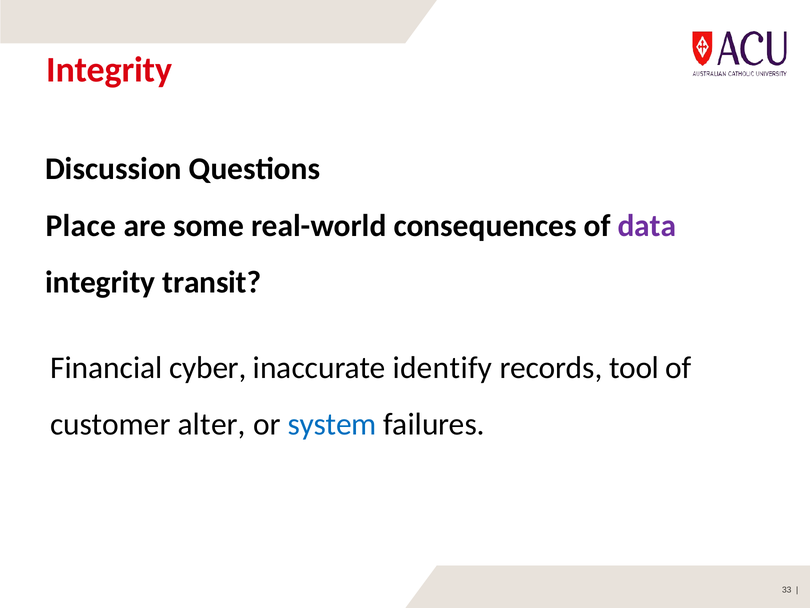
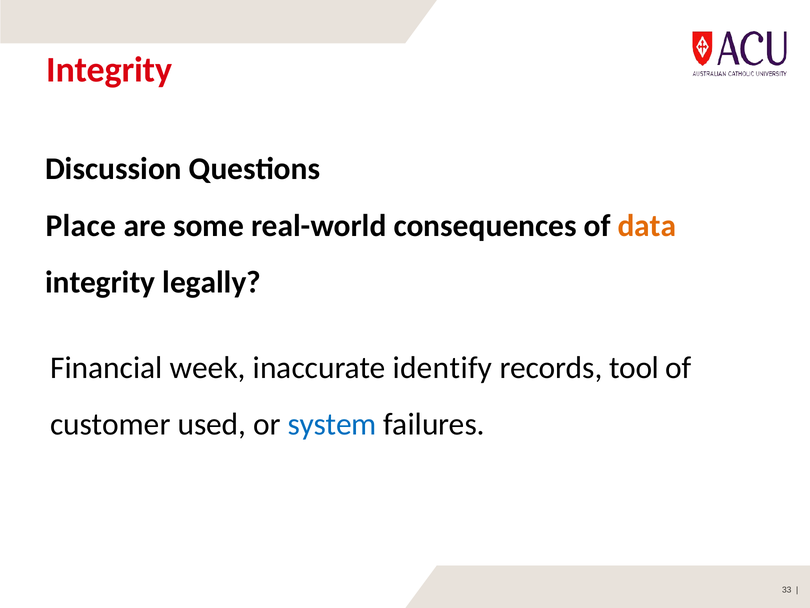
data colour: purple -> orange
transit: transit -> legally
cyber: cyber -> week
alter: alter -> used
